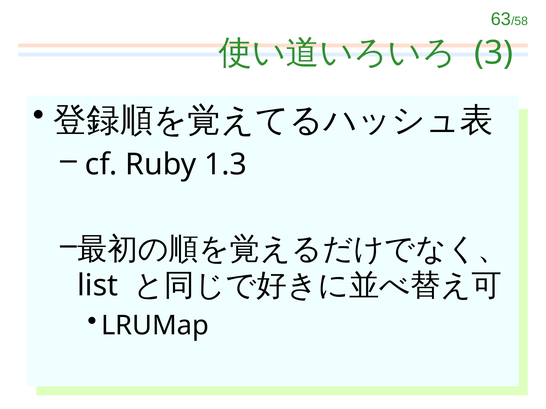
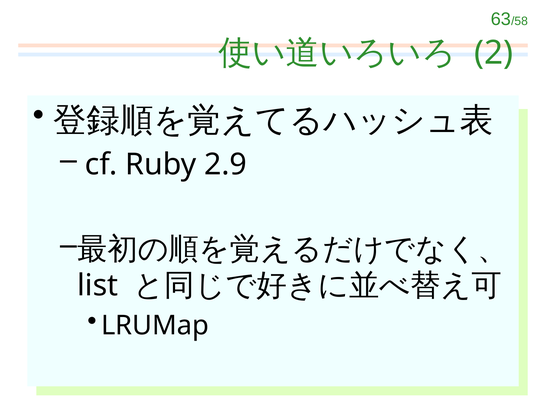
3: 3 -> 2
1.3: 1.3 -> 2.9
